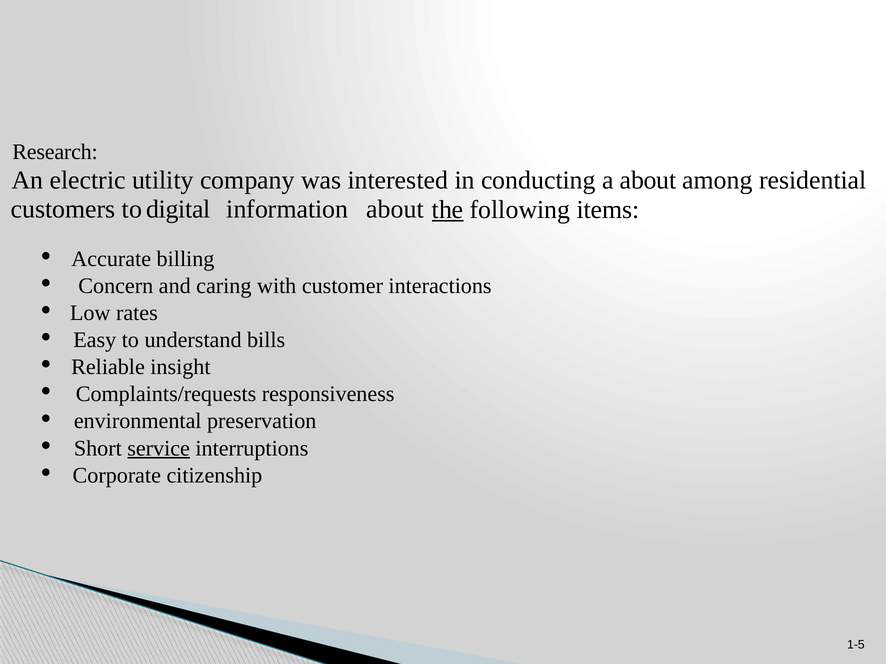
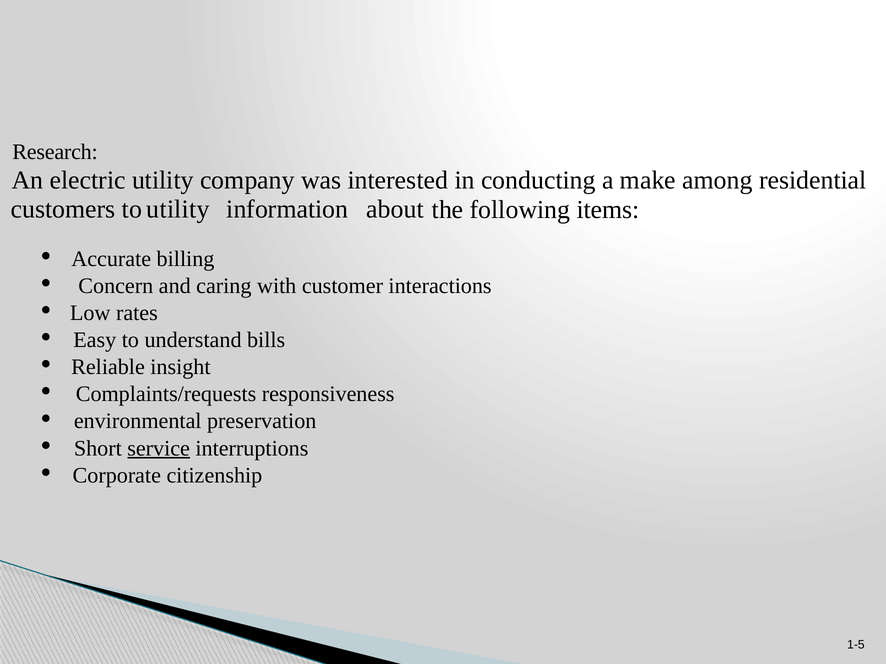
a about: about -> make
to digital: digital -> utility
the underline: present -> none
